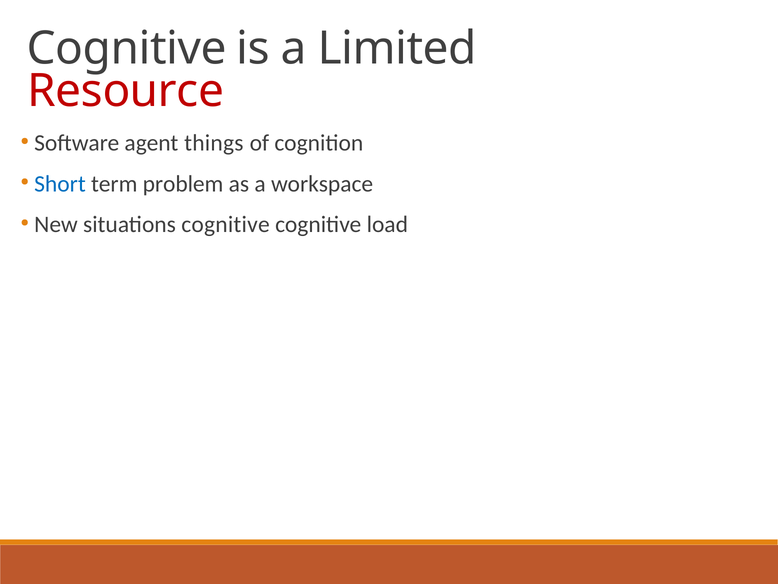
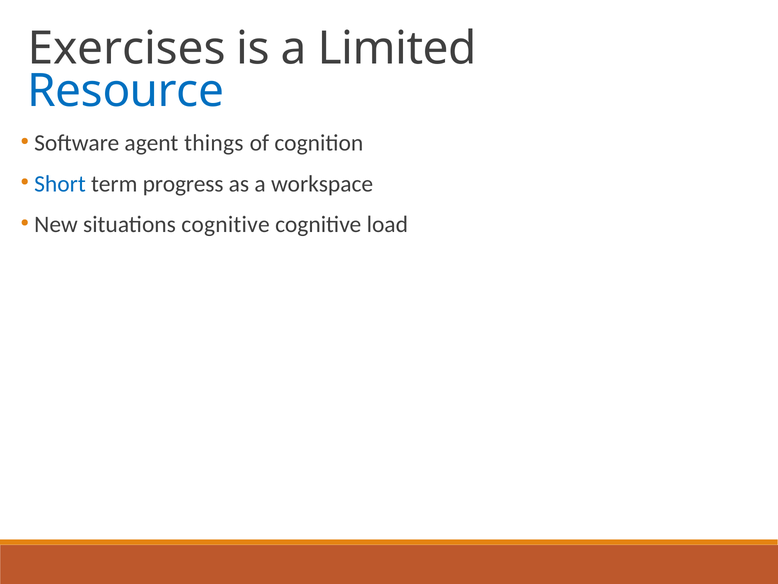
Cognitive at (127, 49): Cognitive -> Exercises
Resource colour: red -> blue
problem: problem -> progress
